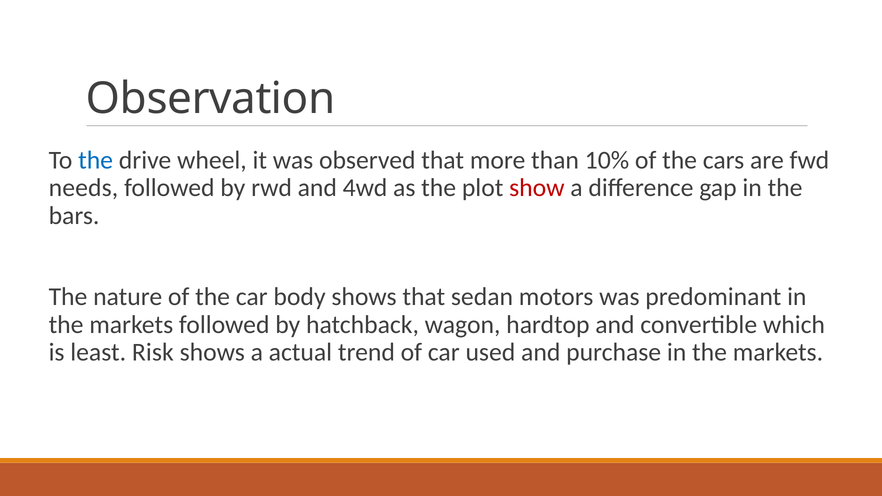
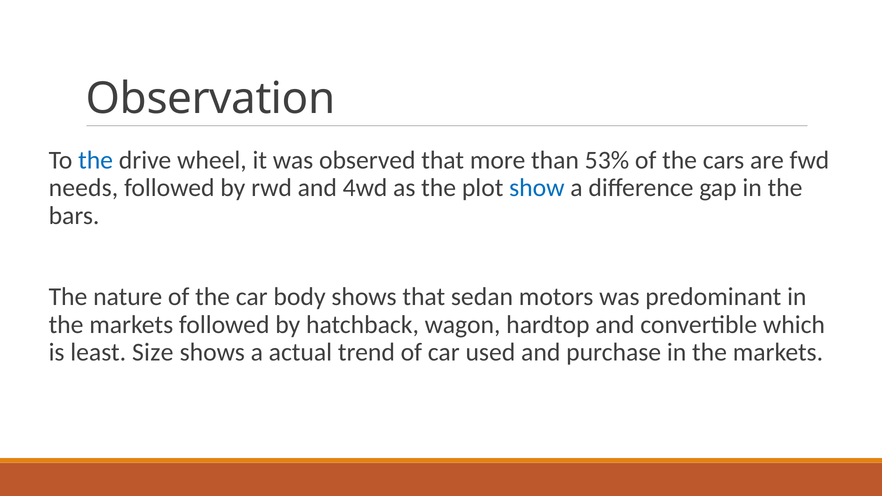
10%: 10% -> 53%
show colour: red -> blue
Risk: Risk -> Size
